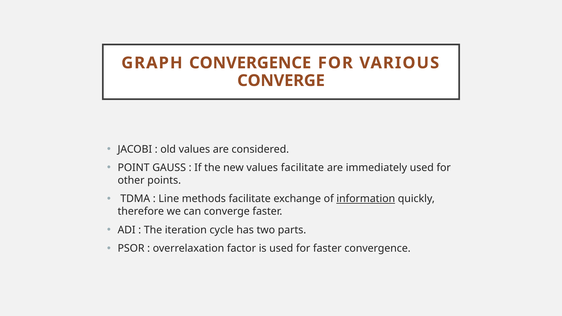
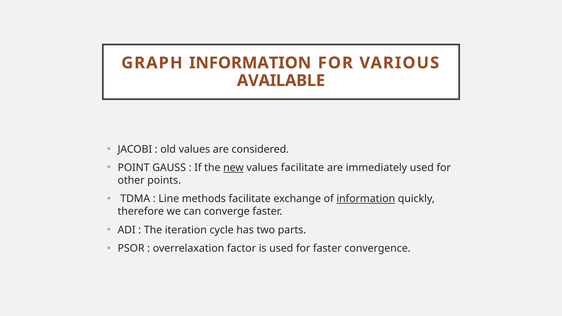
GRAPH CONVERGENCE: CONVERGENCE -> INFORMATION
CONVERGE at (281, 81): CONVERGE -> AVAILABLE
new underline: none -> present
